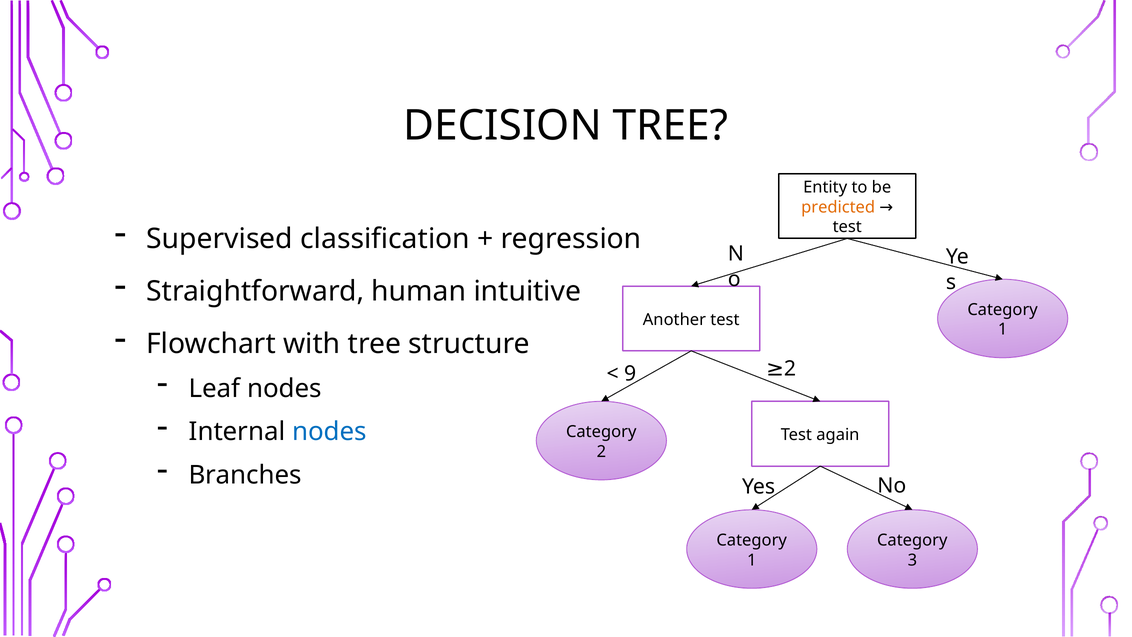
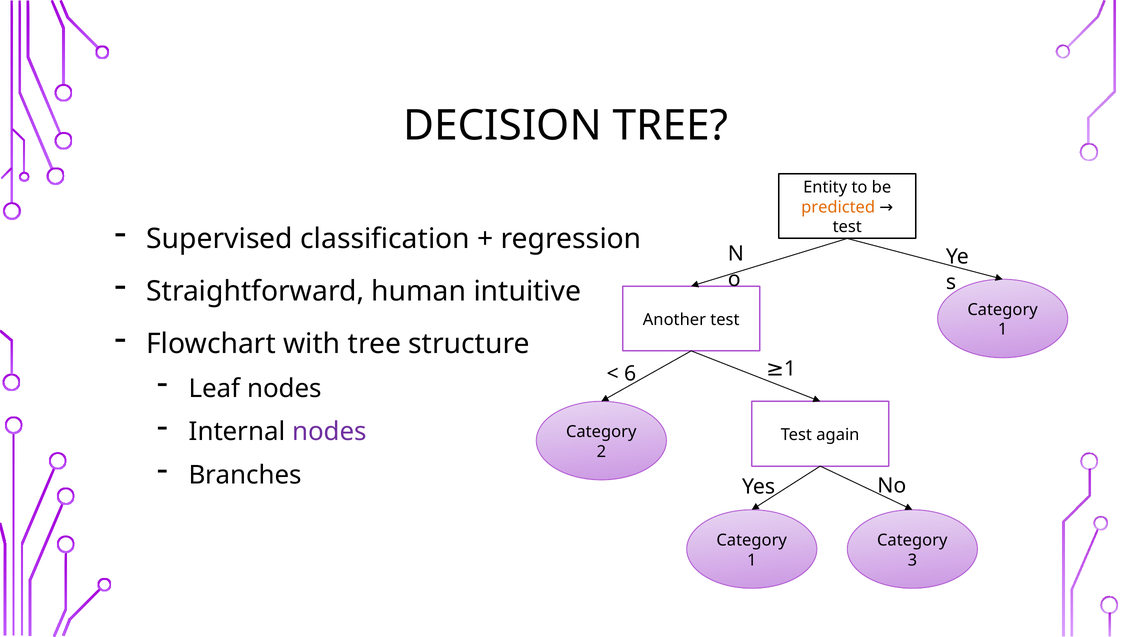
9: 9 -> 6
2 at (790, 369): 2 -> 1
nodes at (329, 432) colour: blue -> purple
